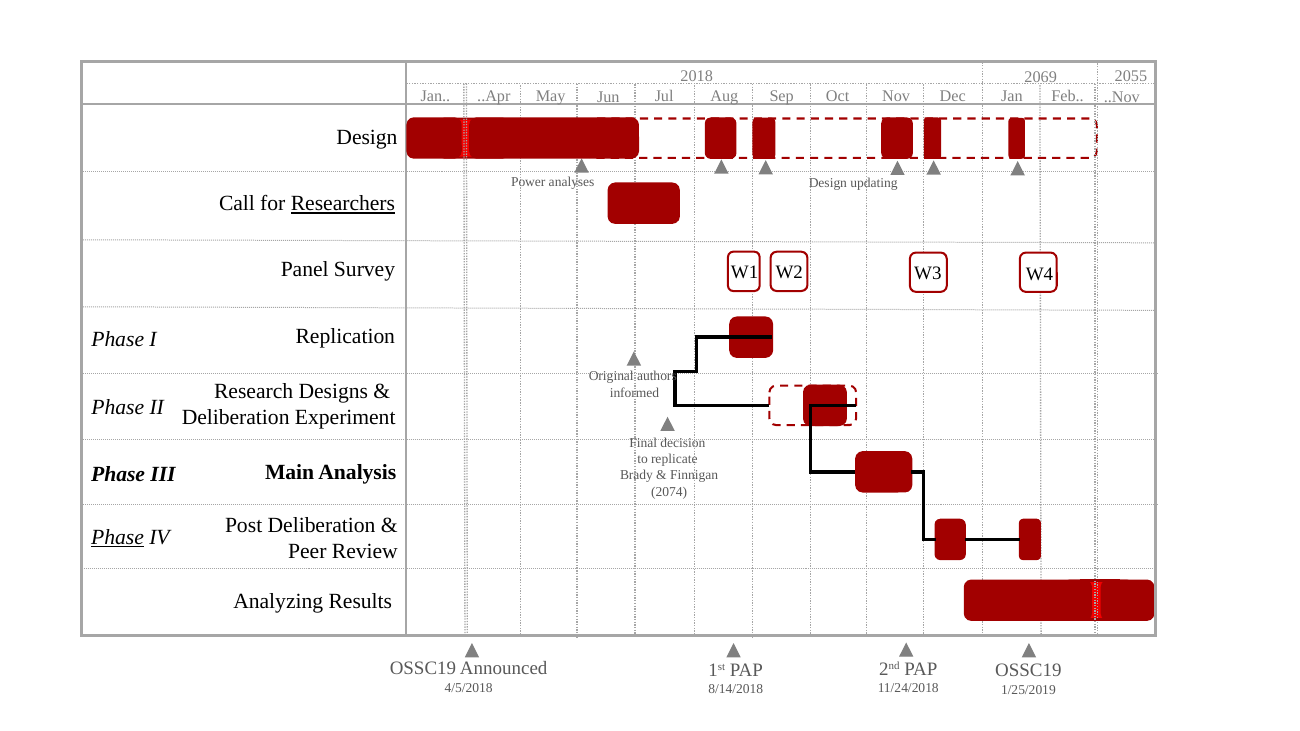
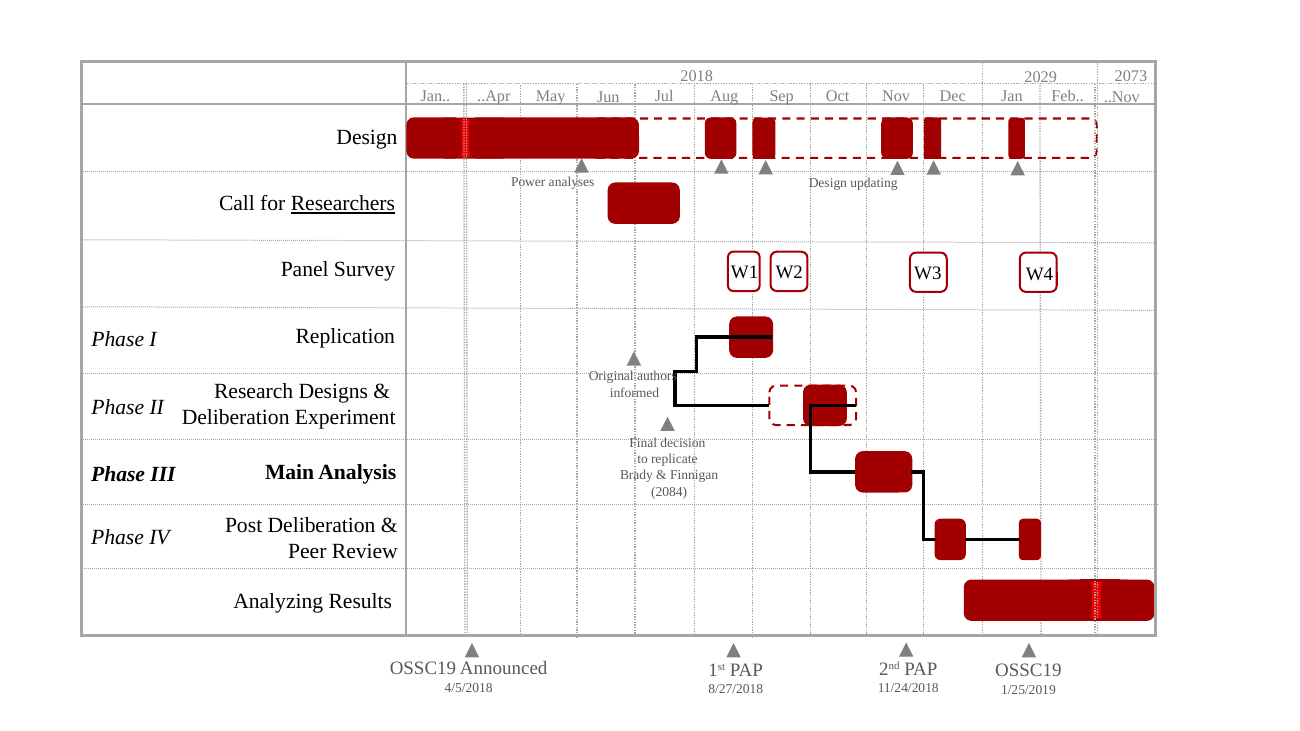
2055: 2055 -> 2073
2069: 2069 -> 2029
2074: 2074 -> 2084
Phase at (118, 537) underline: present -> none
8/14/2018: 8/14/2018 -> 8/27/2018
